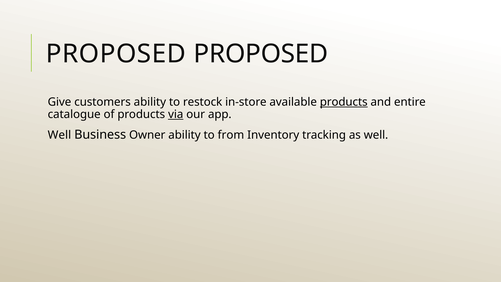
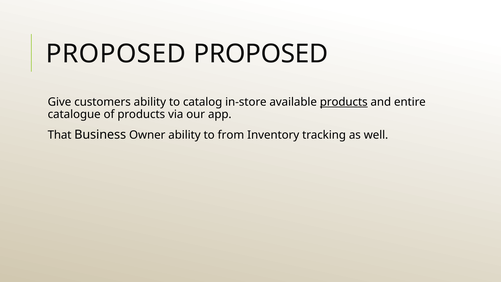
restock: restock -> catalog
via underline: present -> none
Well at (59, 135): Well -> That
